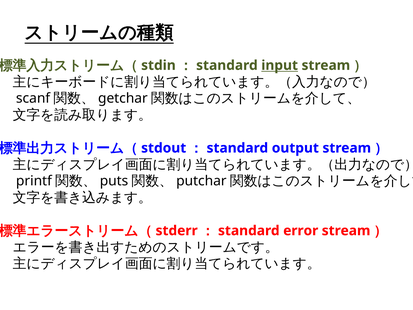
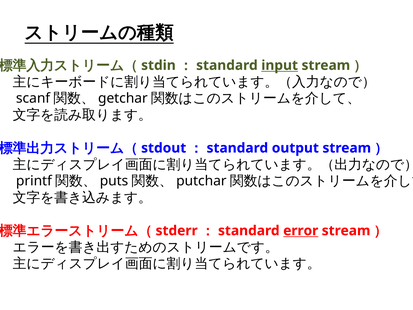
error underline: none -> present
